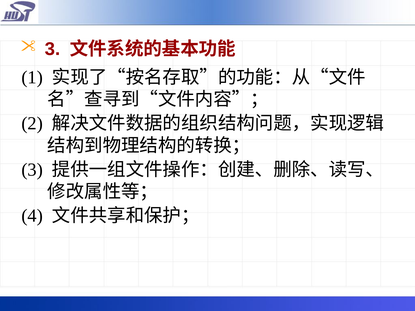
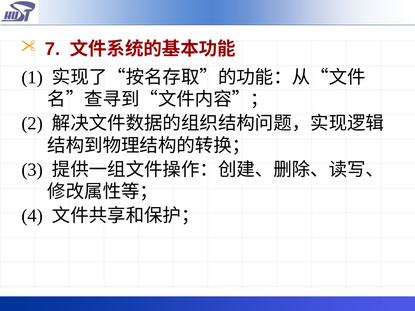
3 at (52, 49): 3 -> 7
